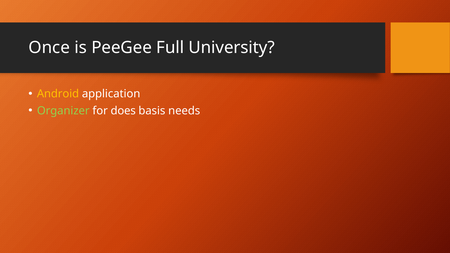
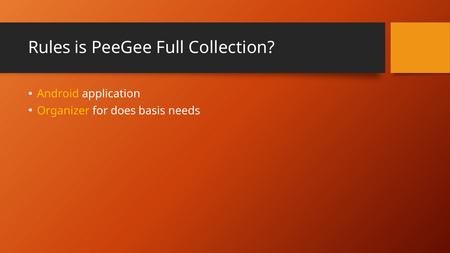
Once: Once -> Rules
University: University -> Collection
Organizer colour: light green -> yellow
